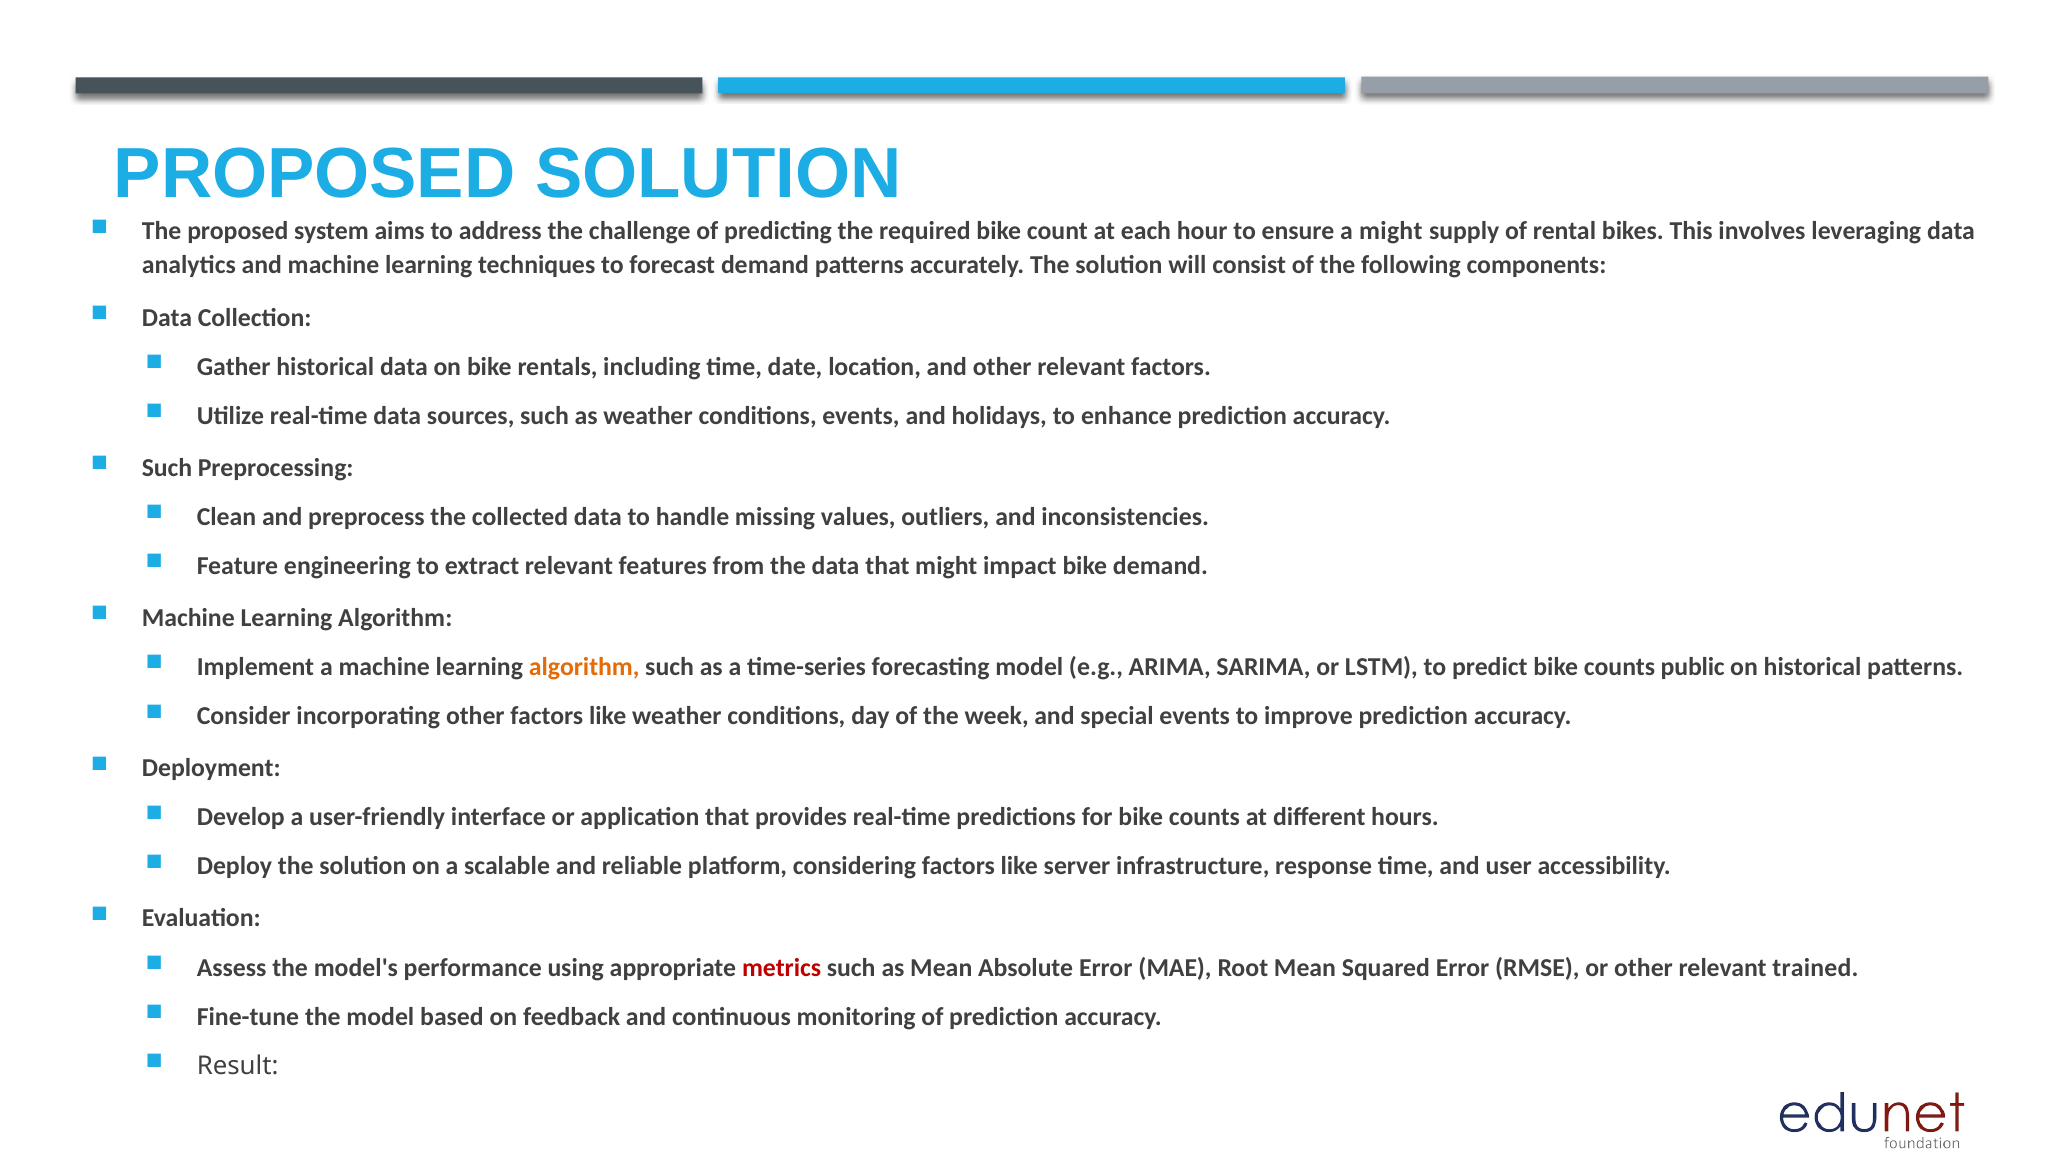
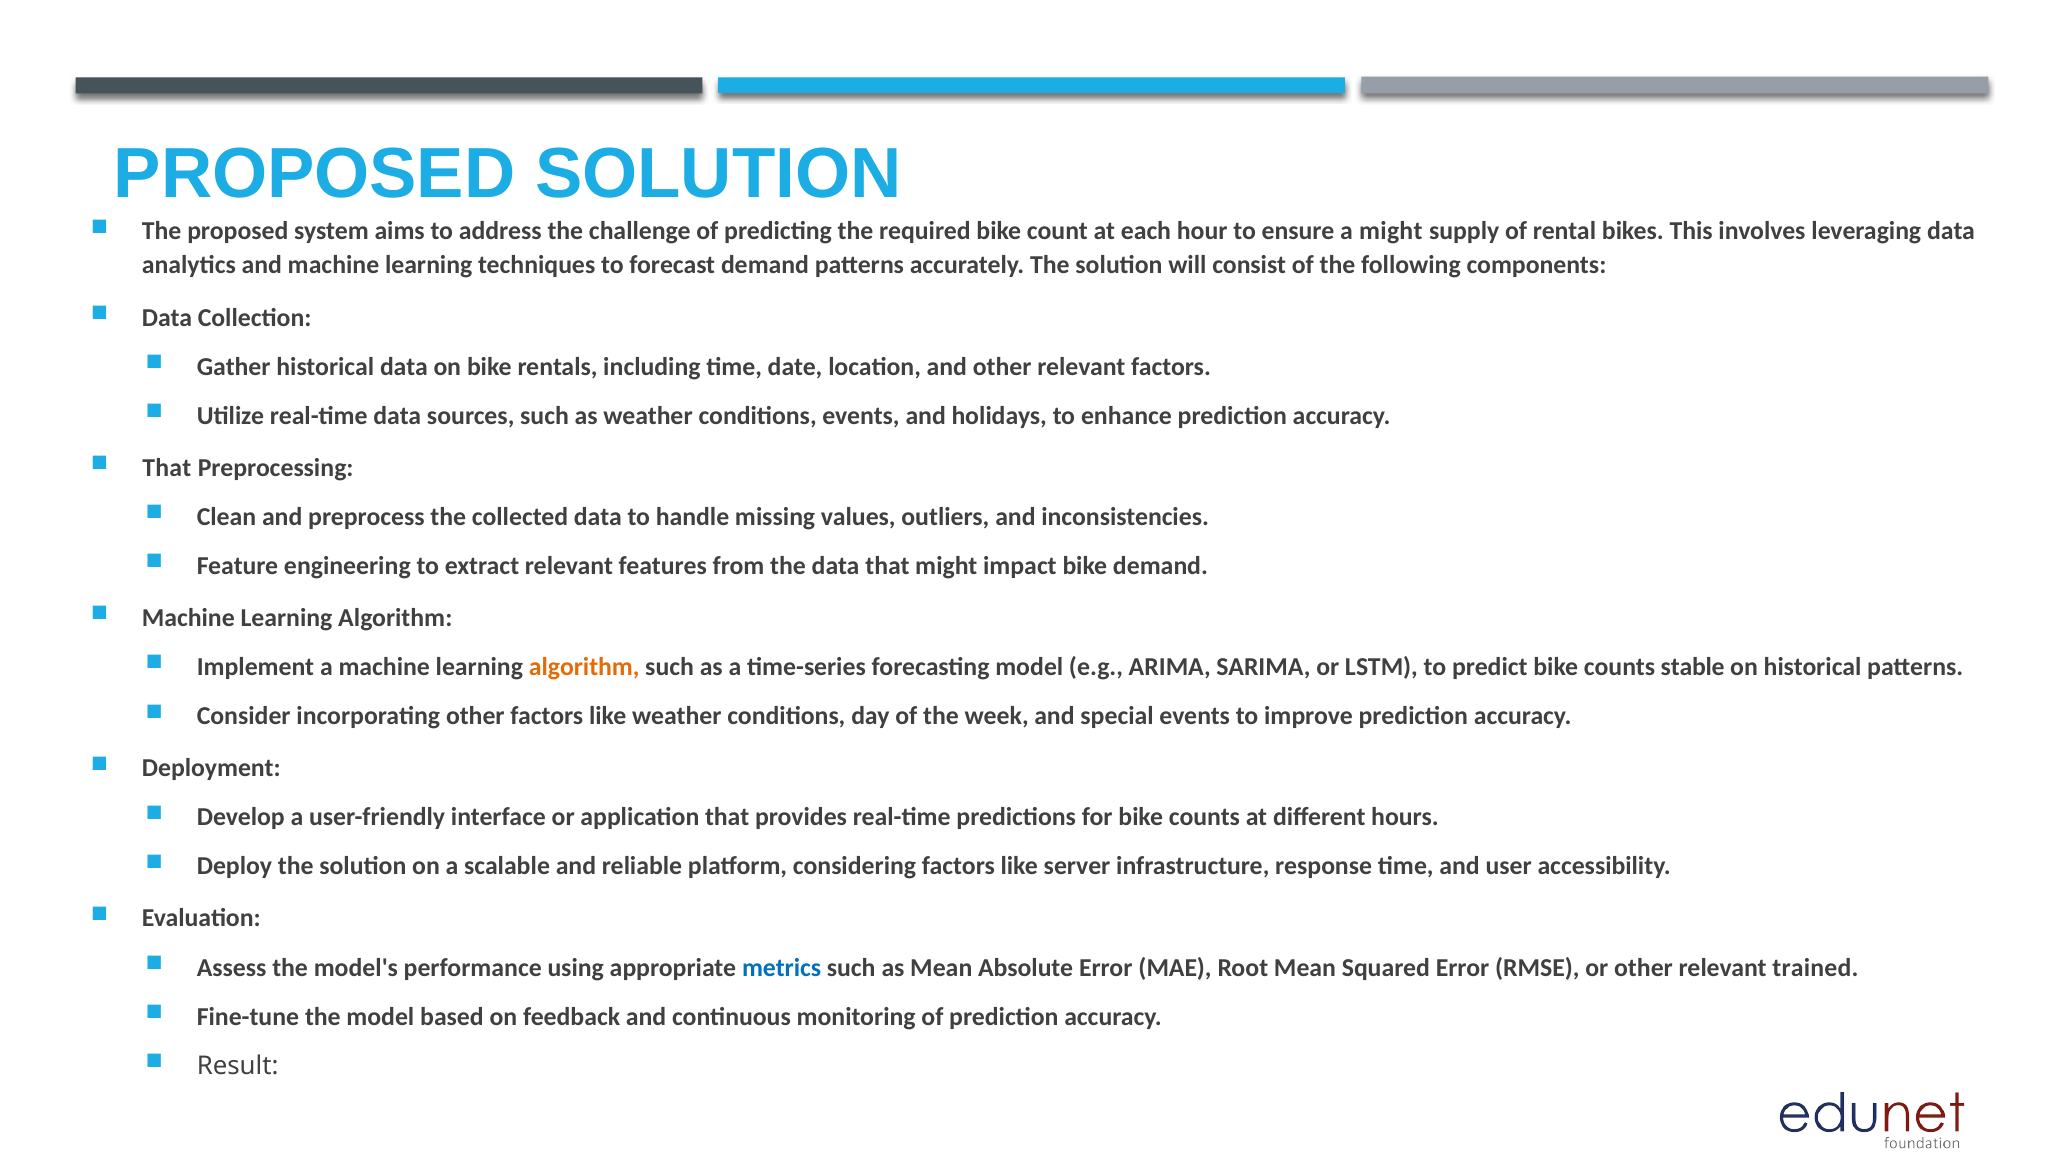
Such at (167, 468): Such -> That
public: public -> stable
metrics colour: red -> blue
